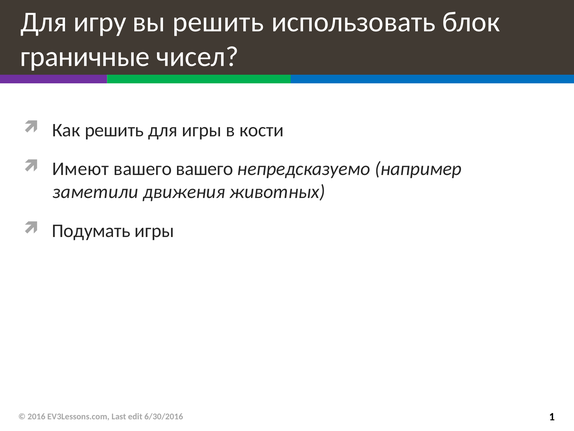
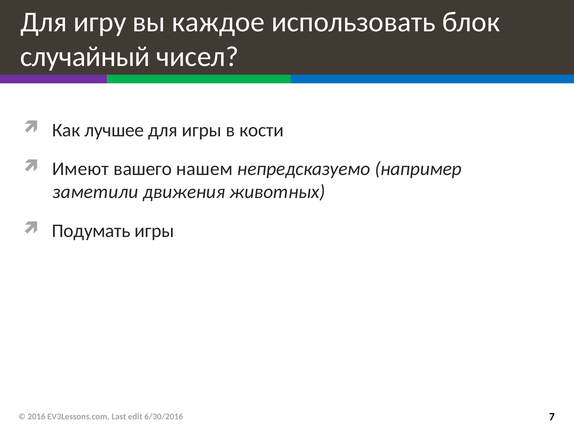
вы решить: решить -> каждое
граничные: граничные -> случайный
Как решить: решить -> лучшее
вашего вашего: вашего -> нашем
1: 1 -> 7
